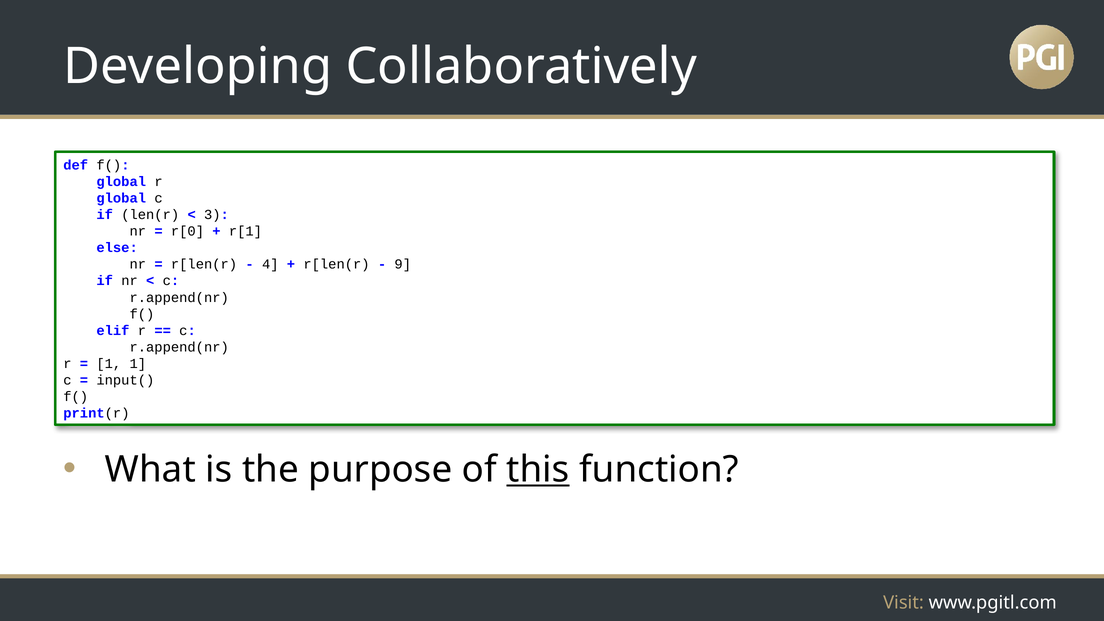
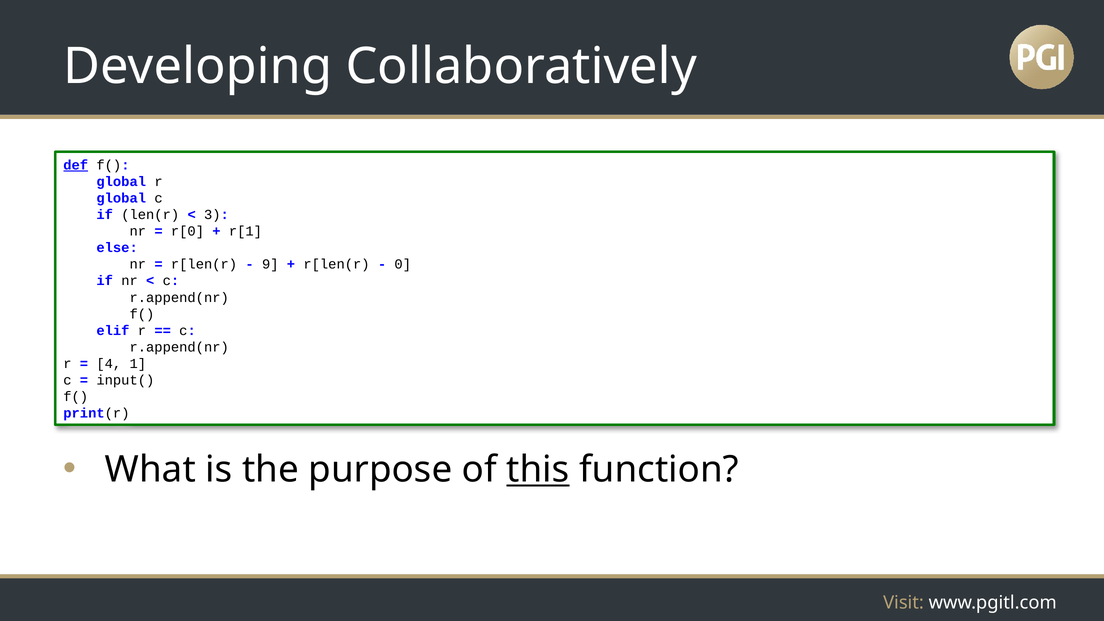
def underline: none -> present
4: 4 -> 9
9: 9 -> 0
1 at (109, 364): 1 -> 4
